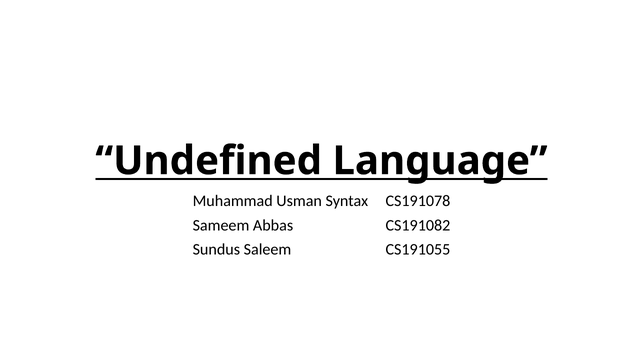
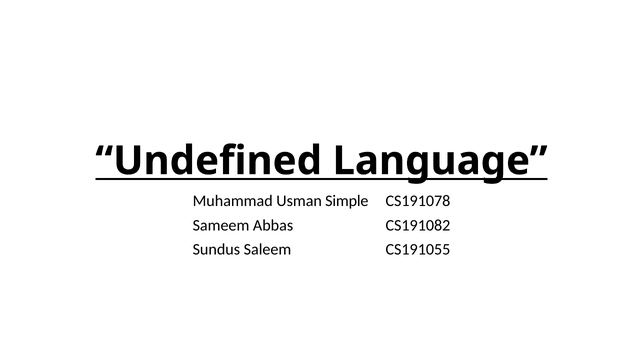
Syntax: Syntax -> Simple
